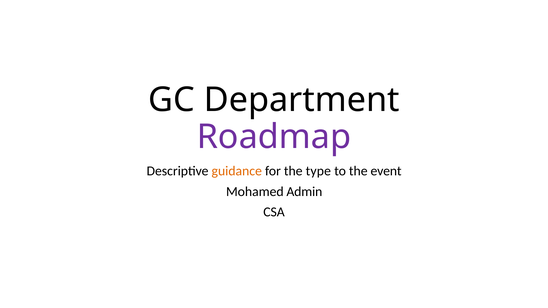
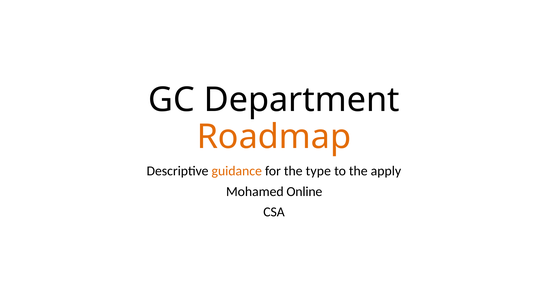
Roadmap colour: purple -> orange
event: event -> apply
Admin: Admin -> Online
